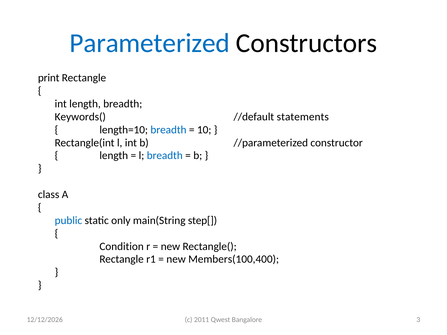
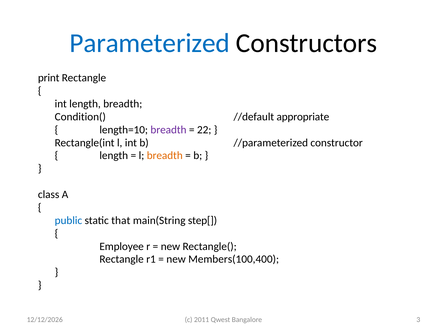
Keywords(: Keywords( -> Condition(
statements: statements -> appropriate
breadth at (168, 130) colour: blue -> purple
10: 10 -> 22
breadth at (165, 156) colour: blue -> orange
only: only -> that
Condition: Condition -> Employee
